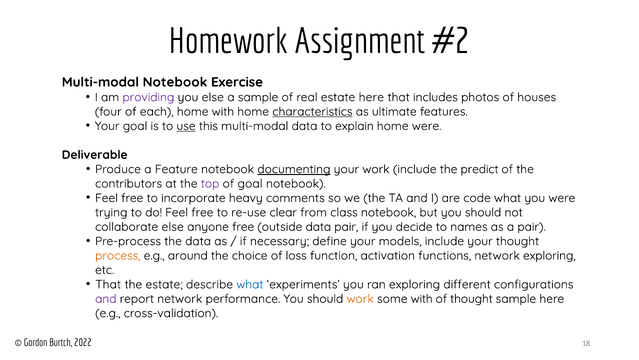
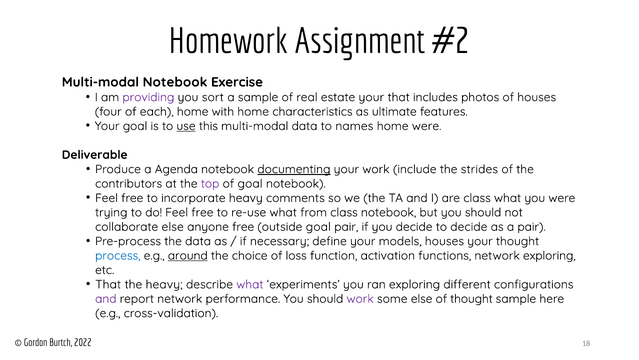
you else: else -> sort
estate here: here -> your
characteristics underline: present -> none
explain: explain -> names
Feature: Feature -> Agenda
predict: predict -> strides
are code: code -> class
re-use clear: clear -> what
outside data: data -> goal
to names: names -> decide
models include: include -> houses
process colour: orange -> blue
around underline: none -> present
the estate: estate -> heavy
what at (250, 284) colour: blue -> purple
work at (360, 298) colour: orange -> purple
some with: with -> else
